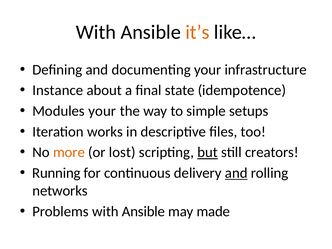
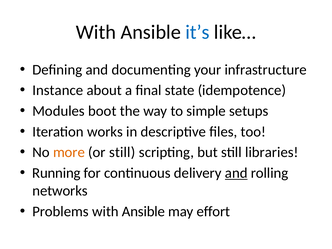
it’s colour: orange -> blue
Modules your: your -> boot
or lost: lost -> still
but underline: present -> none
creators: creators -> libraries
made: made -> effort
